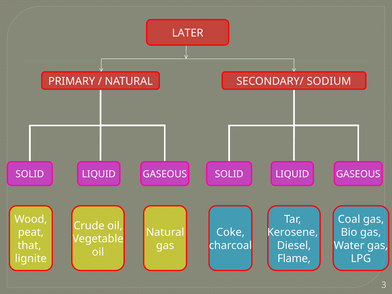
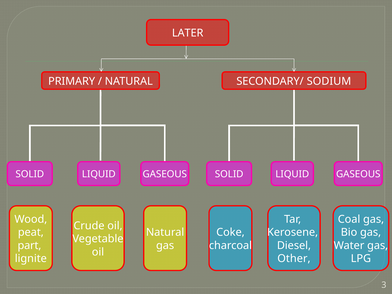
that: that -> part
Flame: Flame -> Other
